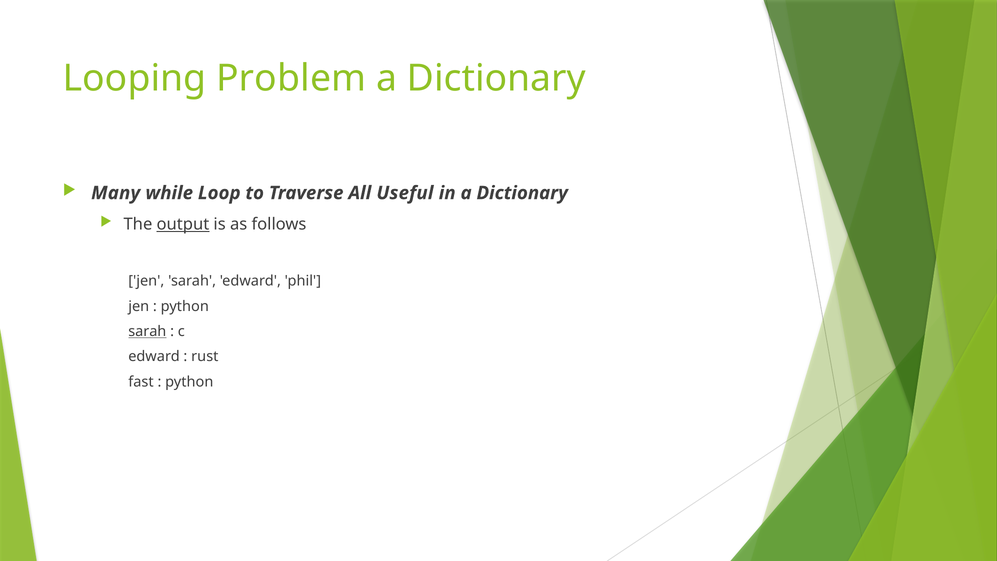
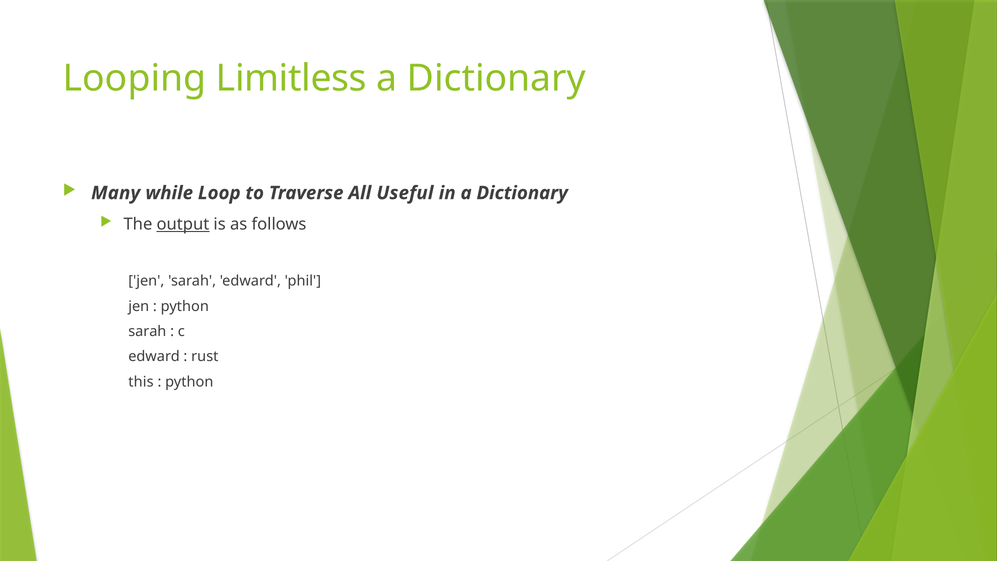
Problem: Problem -> Limitless
sarah at (147, 331) underline: present -> none
fast: fast -> this
